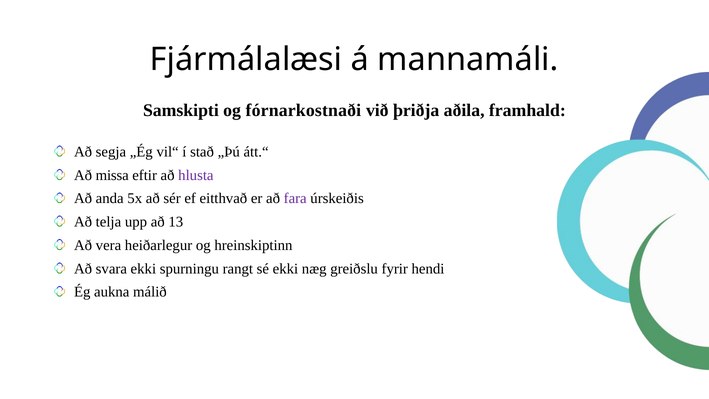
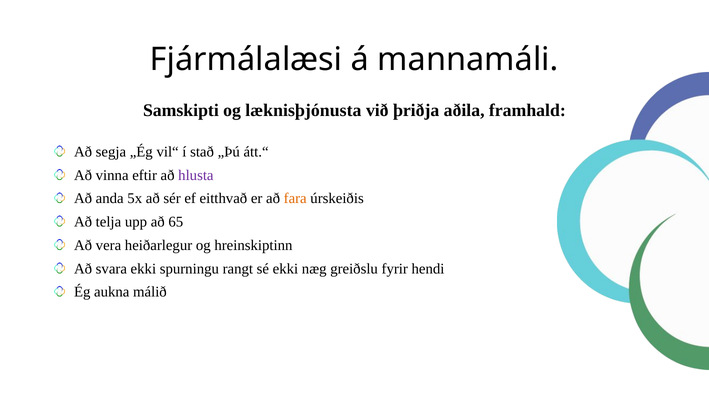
fórnarkostnaði: fórnarkostnaði -> læknisþjónusta
missa: missa -> vinna
fara colour: purple -> orange
13: 13 -> 65
